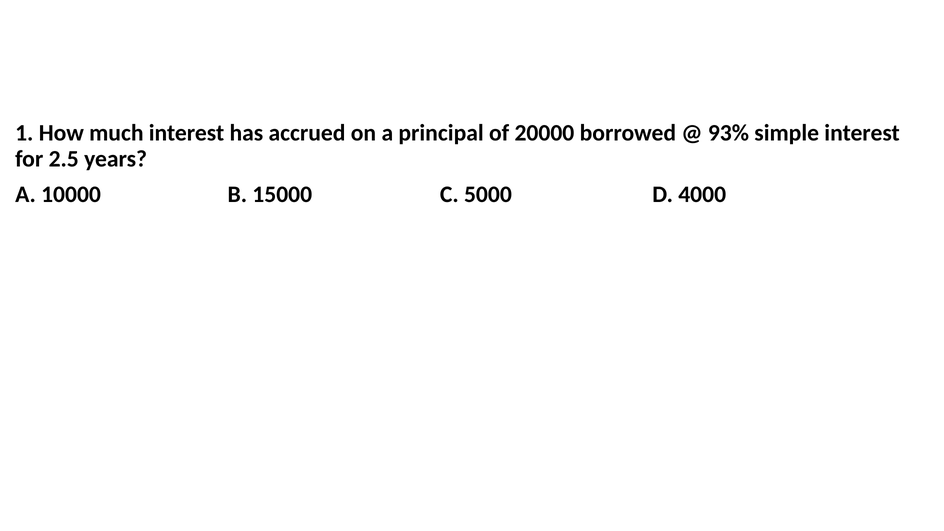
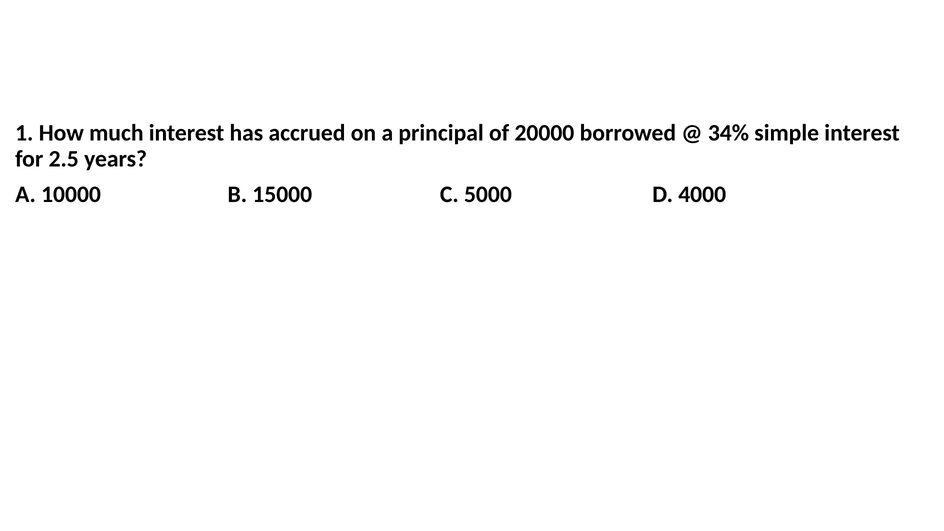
93%: 93% -> 34%
